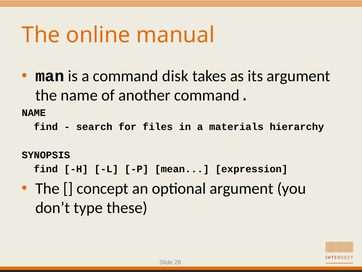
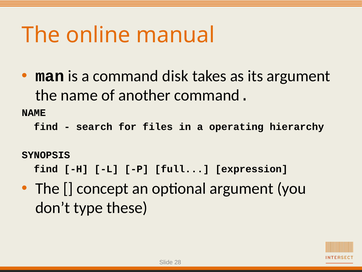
materials: materials -> operating
mean: mean -> full
